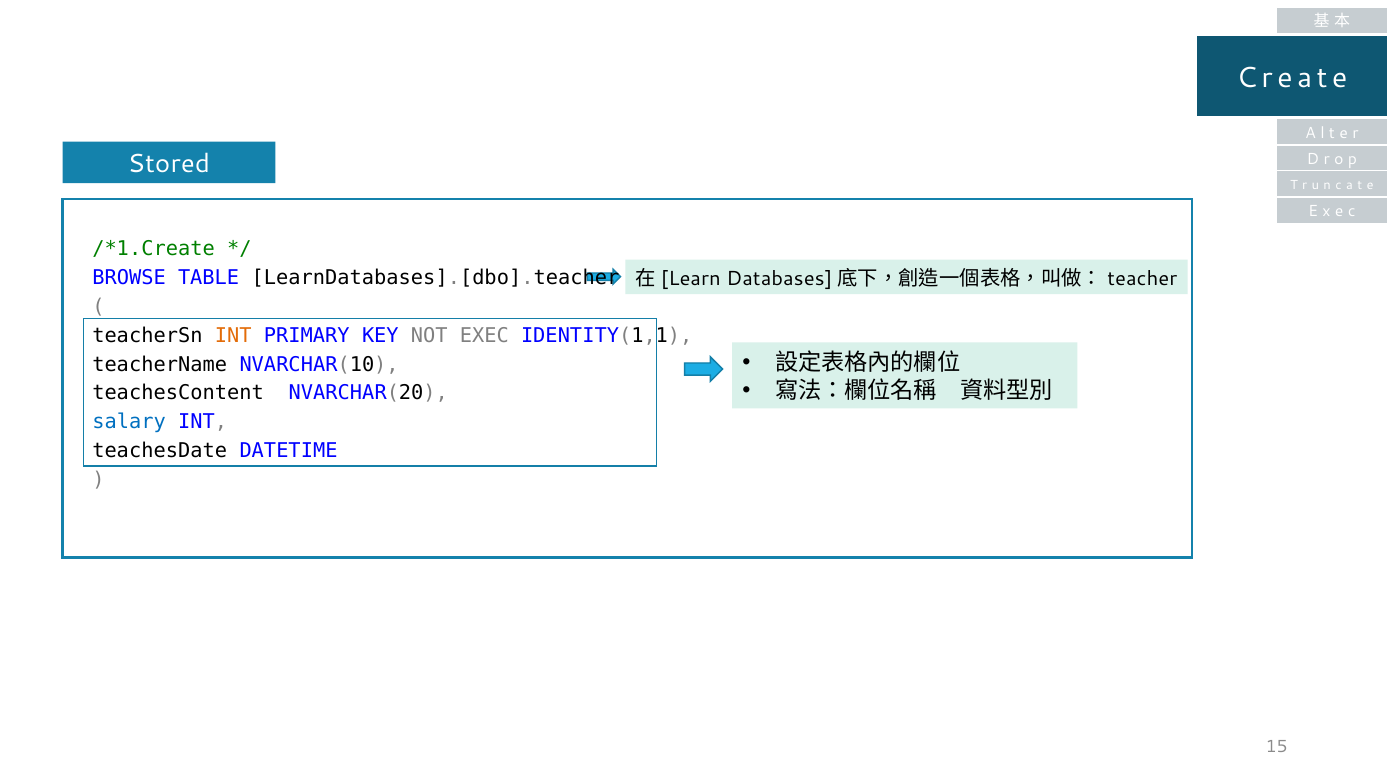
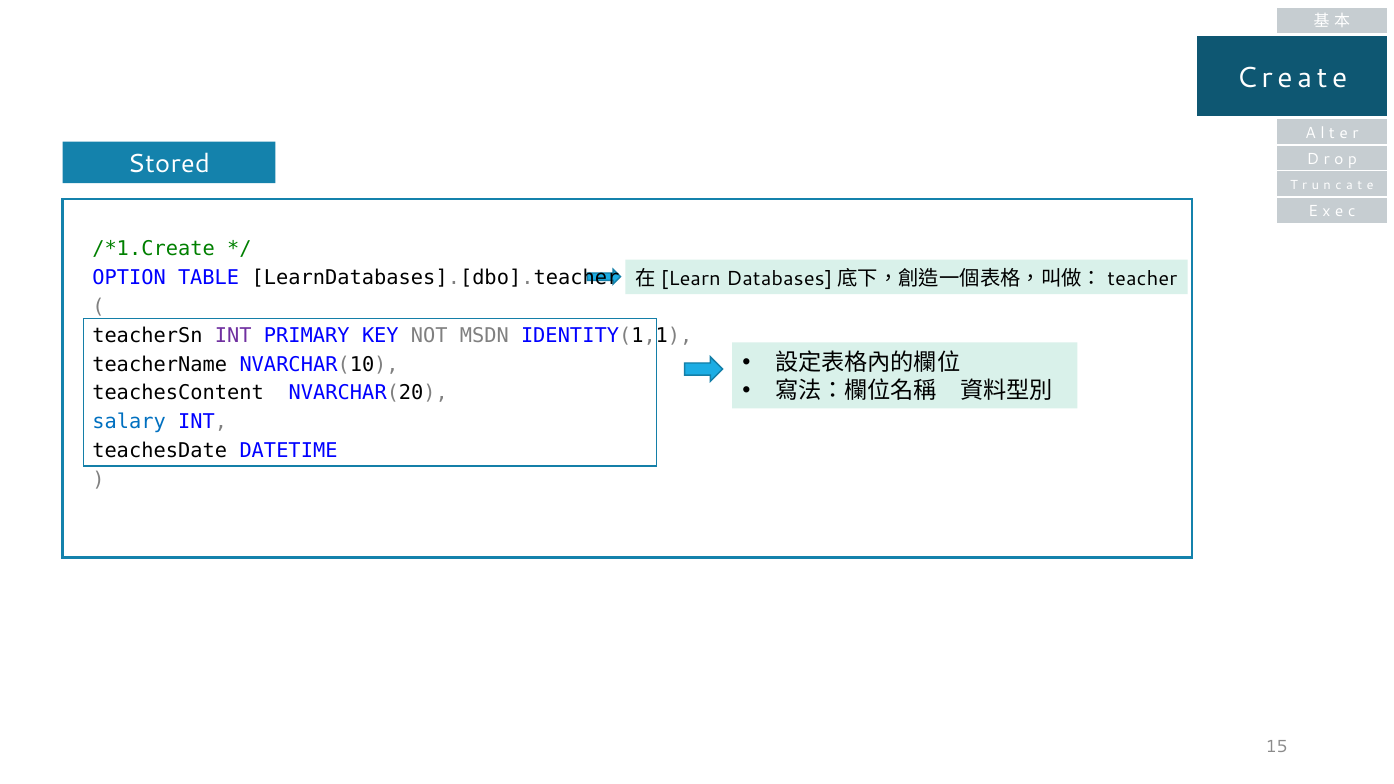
BROWSE: BROWSE -> OPTION
INT at (233, 336) colour: orange -> purple
EXEC: EXEC -> MSDN
